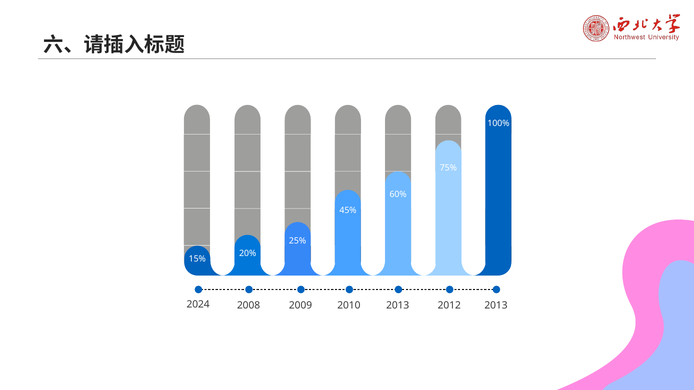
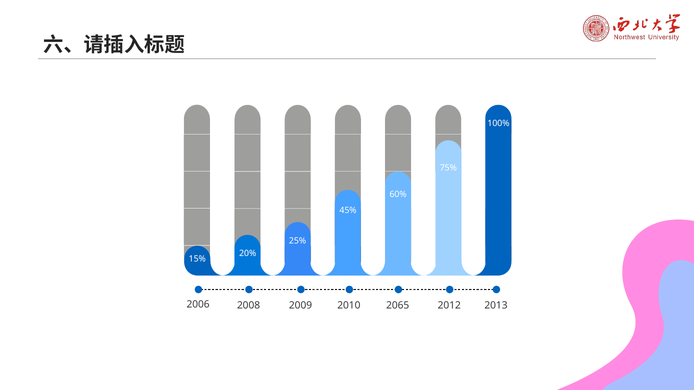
2024: 2024 -> 2006
2010 2013: 2013 -> 2065
